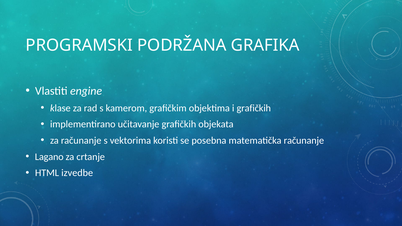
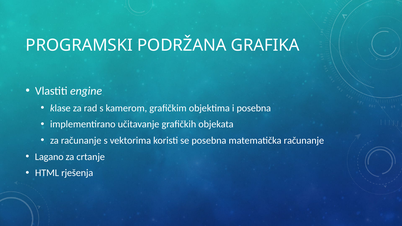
i grafičkih: grafičkih -> posebna
izvedbe: izvedbe -> rješenja
